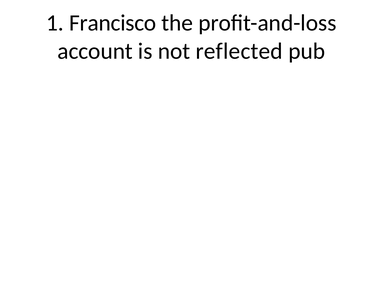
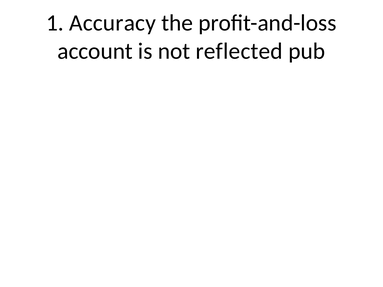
Francisco: Francisco -> Accuracy
